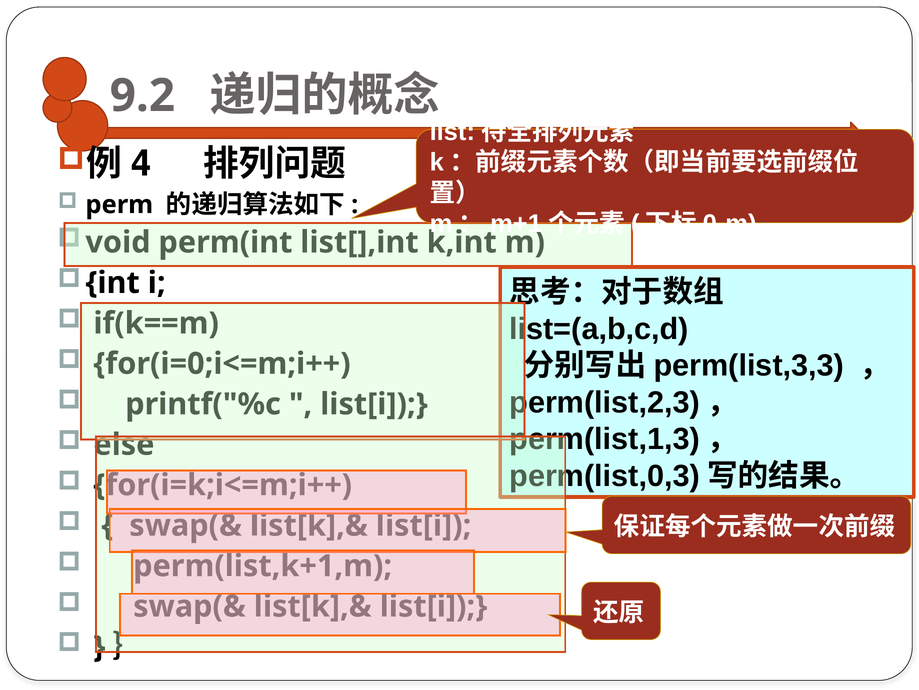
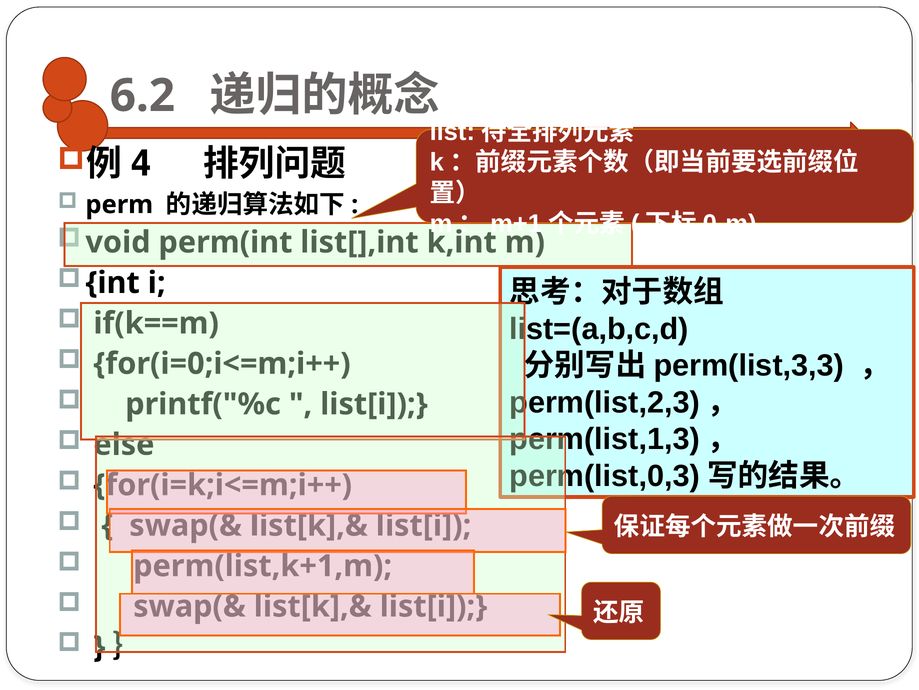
9.2: 9.2 -> 6.2
